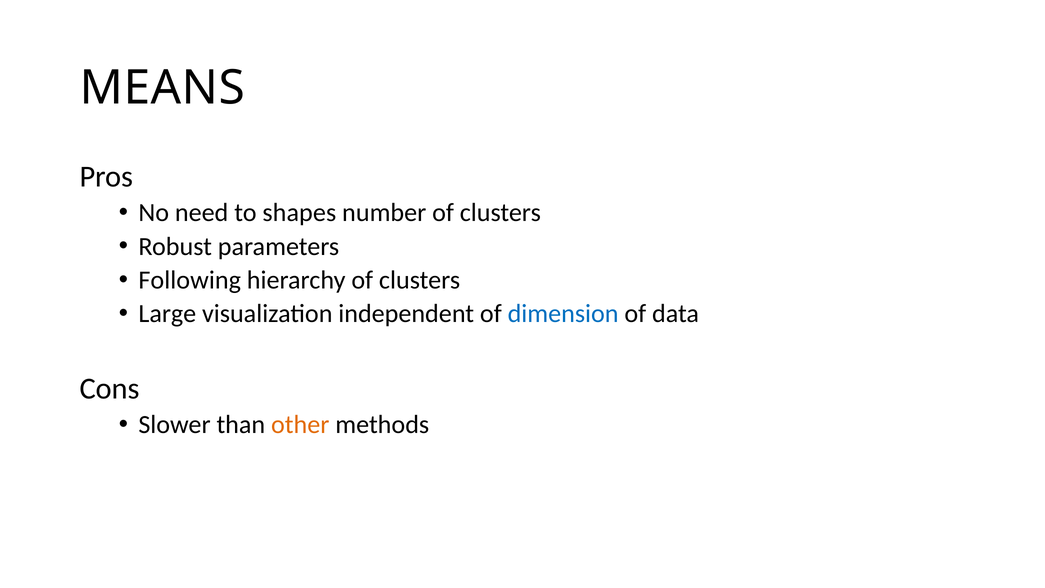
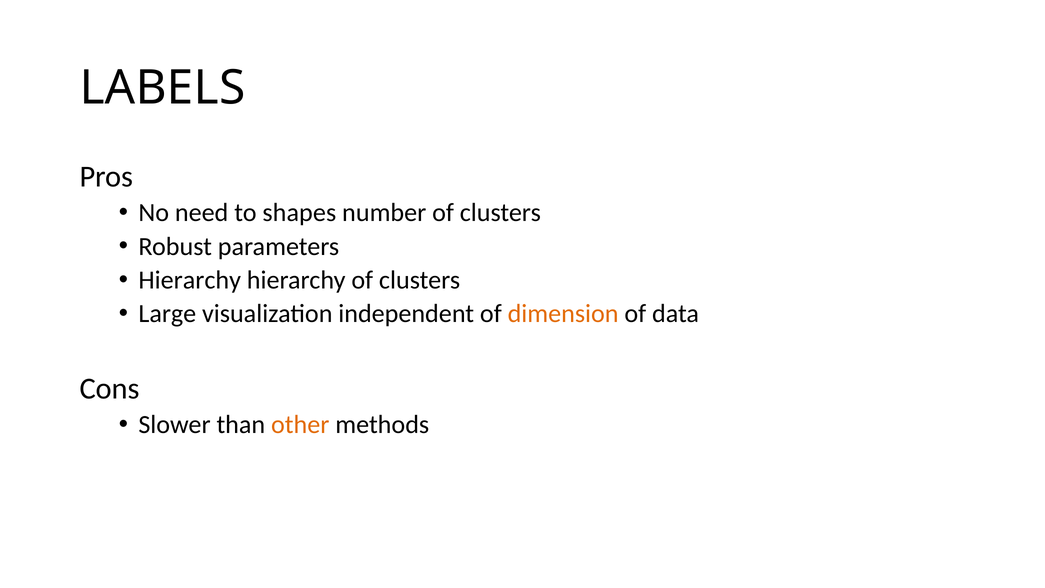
MEANS: MEANS -> LABELS
Following at (190, 280): Following -> Hierarchy
dimension colour: blue -> orange
